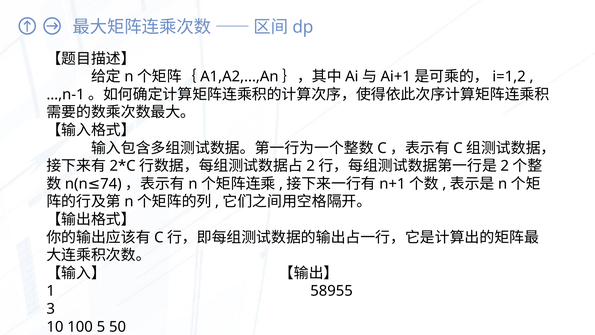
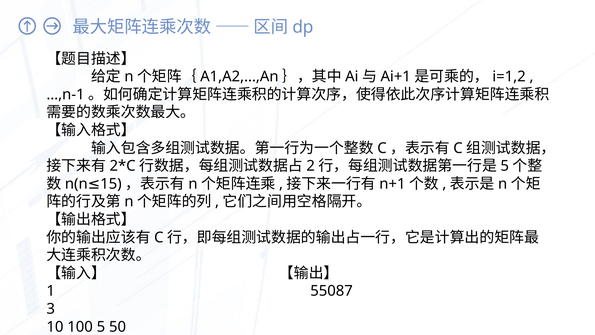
2 at (505, 166): 2 -> 5
74: 74 -> 15
58955: 58955 -> 55087
